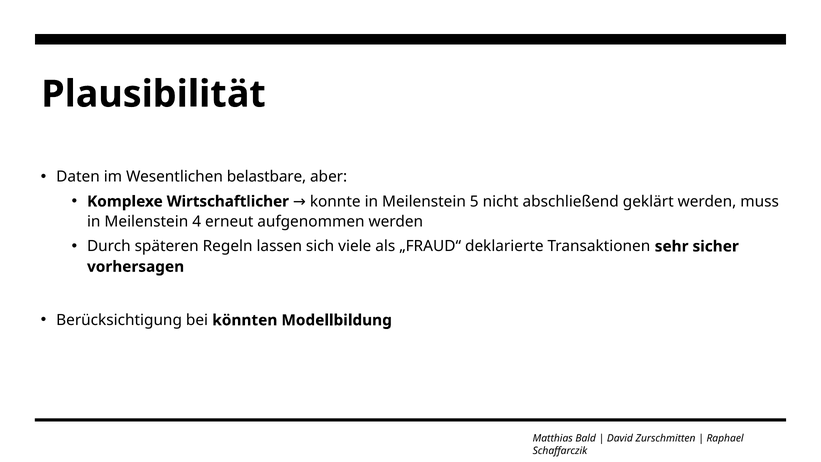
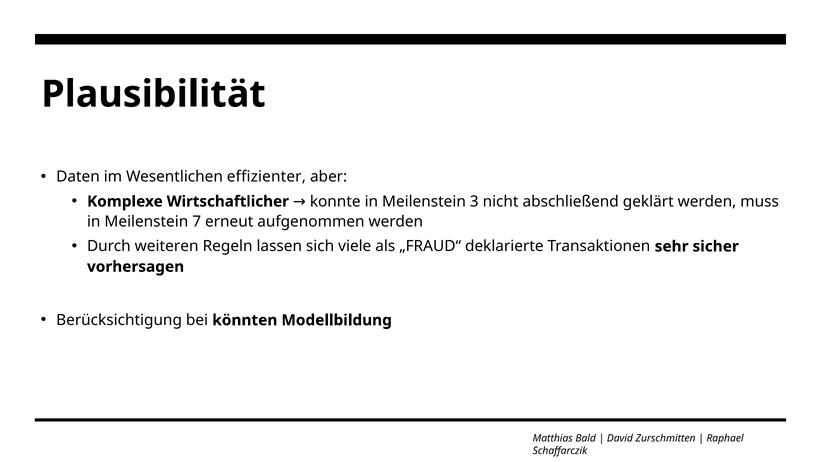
belastbare: belastbare -> effizienter
5: 5 -> 3
4: 4 -> 7
späteren: späteren -> weiteren
